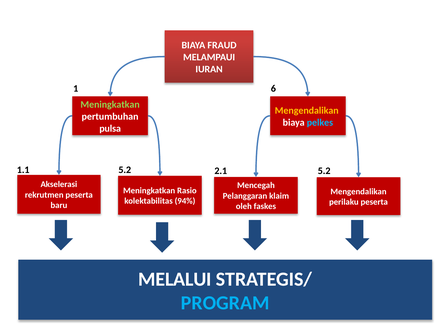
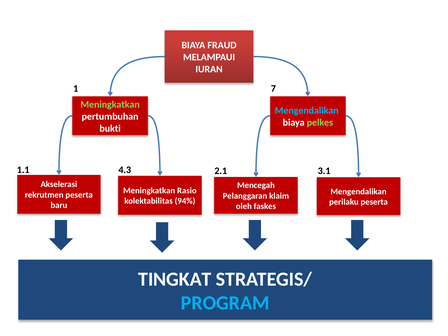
6: 6 -> 7
Mengendalikan at (307, 110) colour: yellow -> light blue
pelkes colour: light blue -> light green
pulsa: pulsa -> bukti
1.1 5.2: 5.2 -> 4.3
2.1 5.2: 5.2 -> 3.1
MELALUI: MELALUI -> TINGKAT
